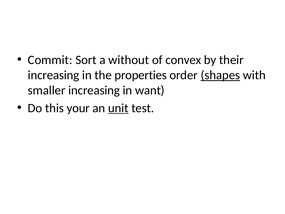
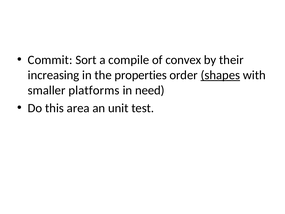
without: without -> compile
smaller increasing: increasing -> platforms
want: want -> need
your: your -> area
unit underline: present -> none
